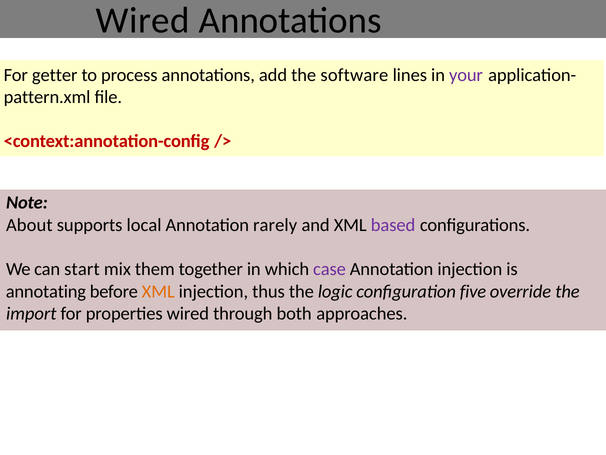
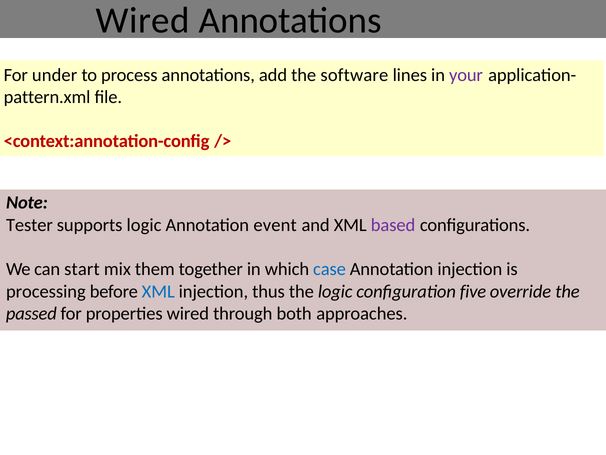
getter: getter -> under
About: About -> Tester
supports local: local -> logic
rarely: rarely -> event
case colour: purple -> blue
annotating: annotating -> processing
XML at (158, 291) colour: orange -> blue
import: import -> passed
